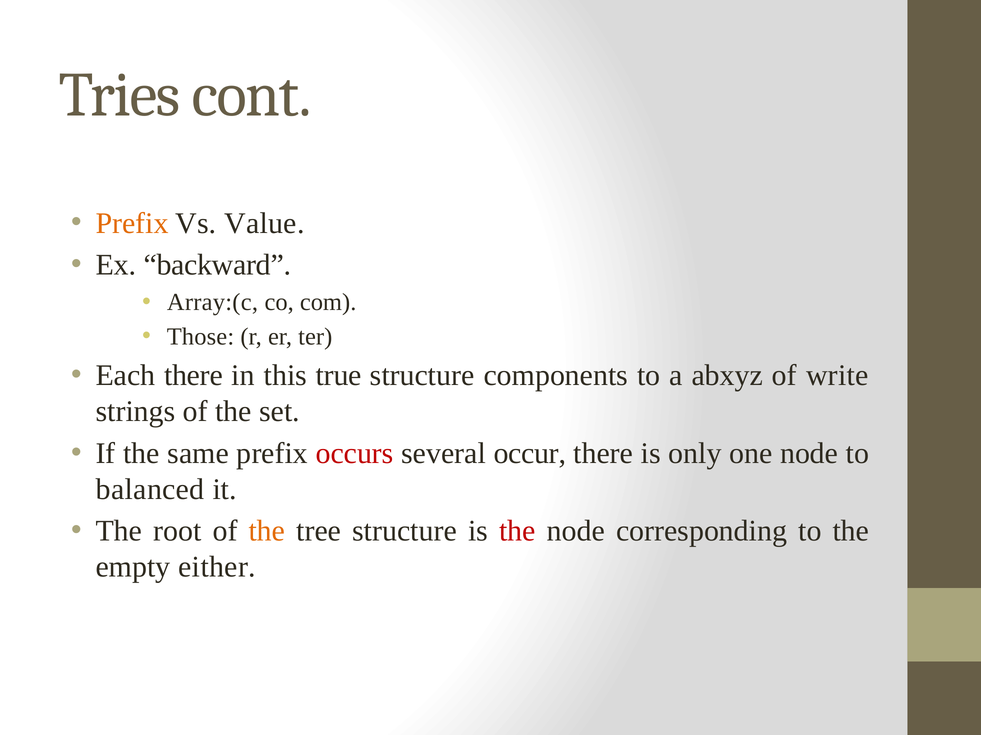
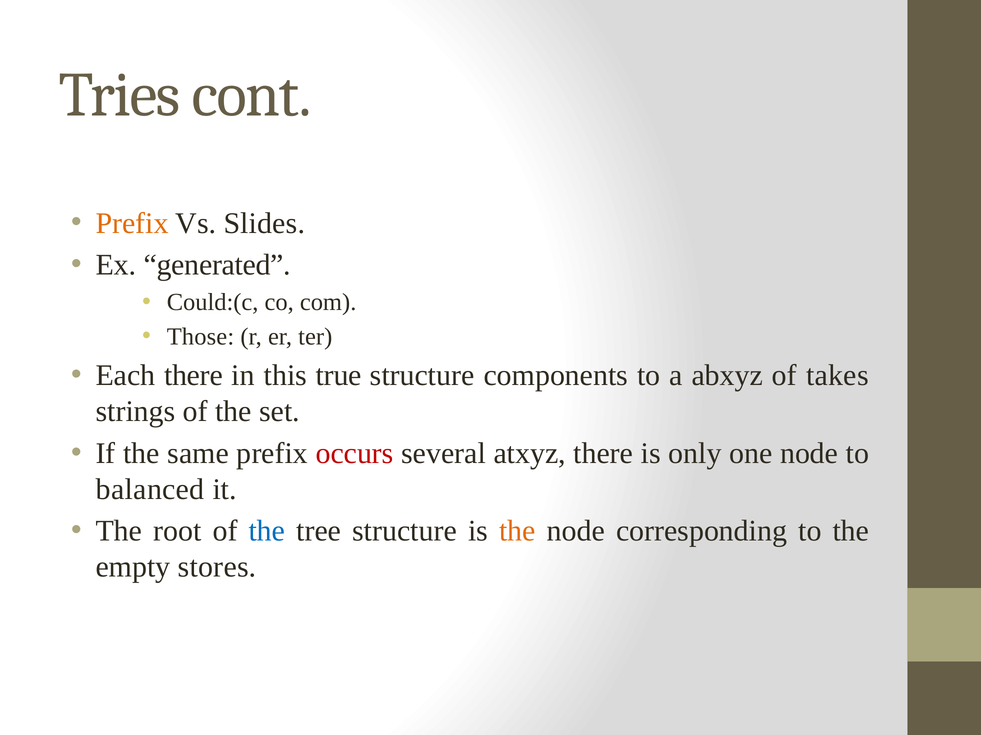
Value: Value -> Slides
backward: backward -> generated
Array:(c: Array:(c -> Could:(c
write: write -> takes
occur: occur -> atxyz
the at (267, 532) colour: orange -> blue
the at (517, 532) colour: red -> orange
either: either -> stores
